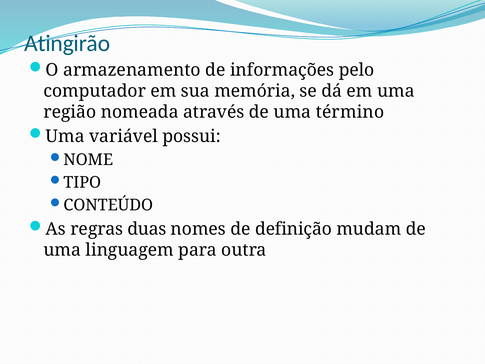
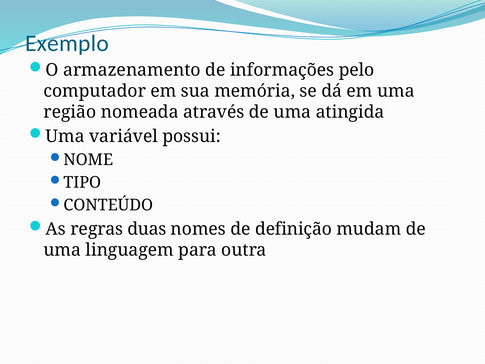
Atingirão: Atingirão -> Exemplo
término: término -> atingida
